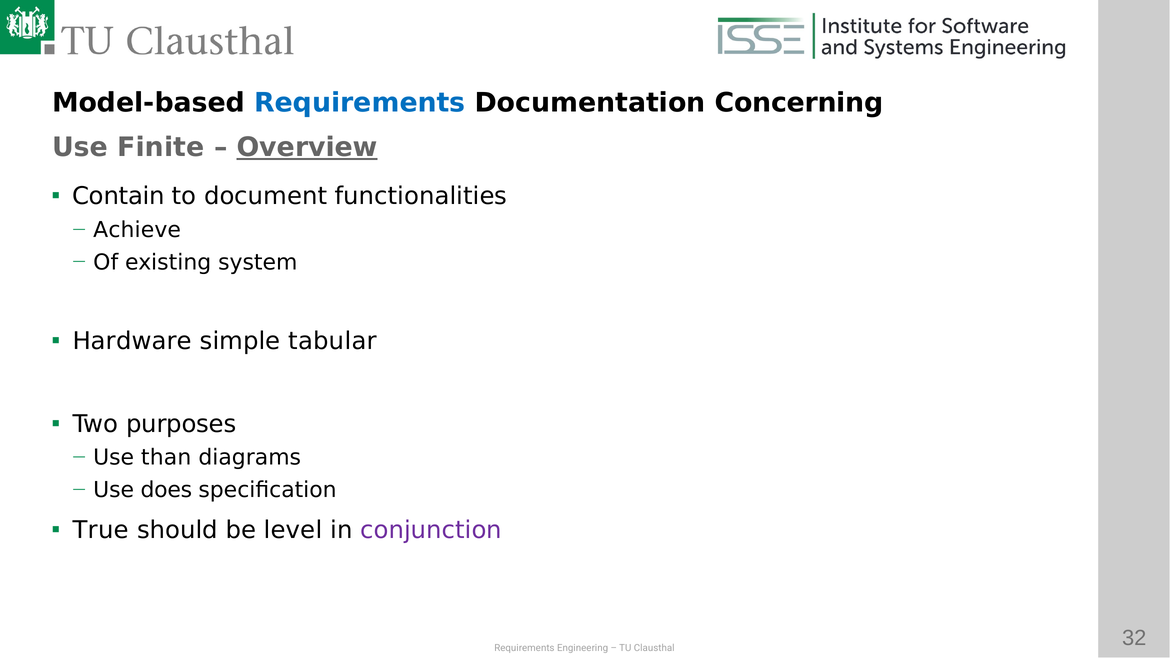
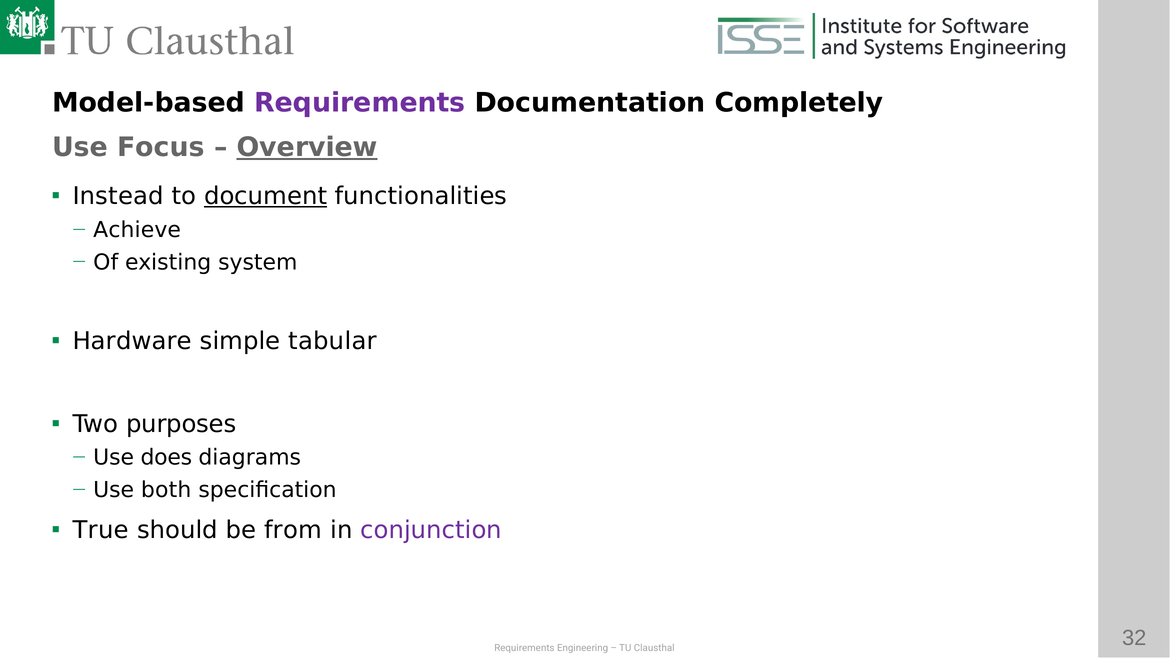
Requirements at (360, 103) colour: blue -> purple
Concerning: Concerning -> Completely
Finite: Finite -> Focus
Contain: Contain -> Instead
document underline: none -> present
than: than -> does
does: does -> both
level: level -> from
